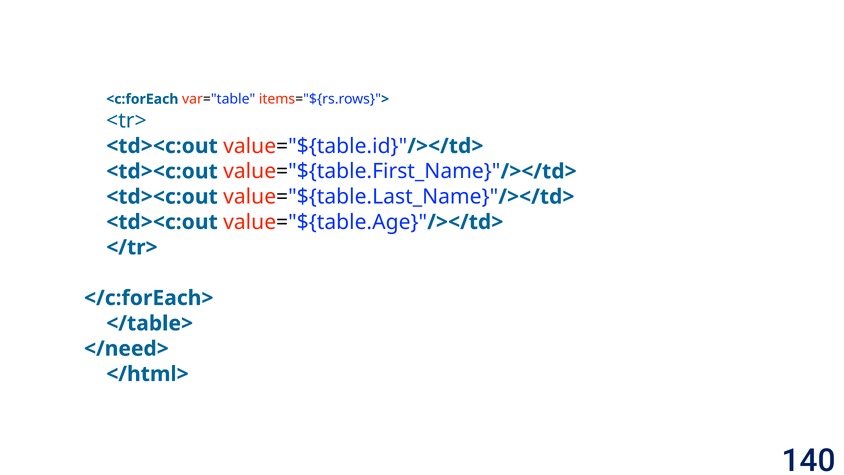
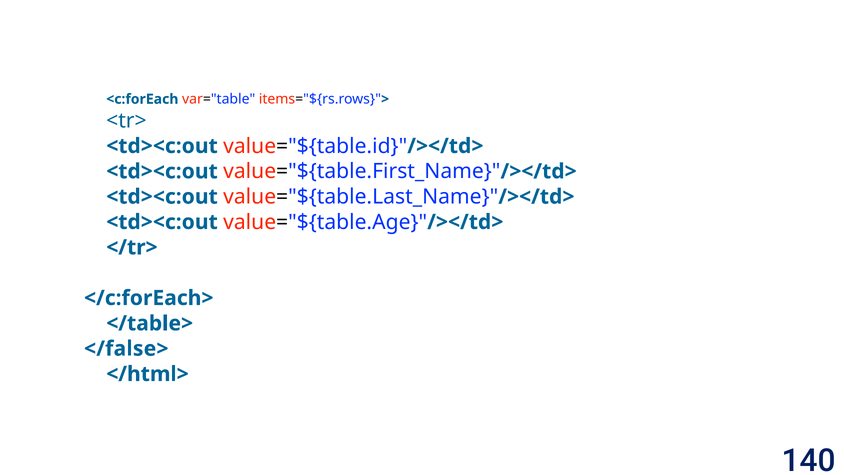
</need>: </need> -> </false>
